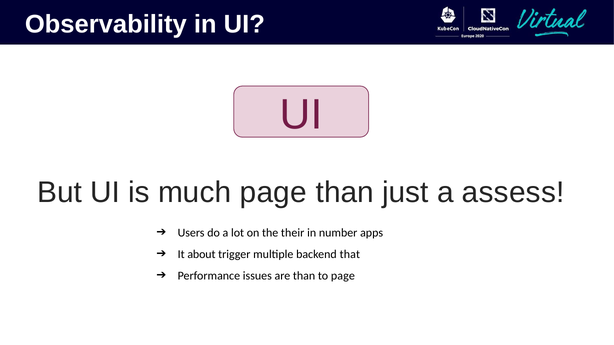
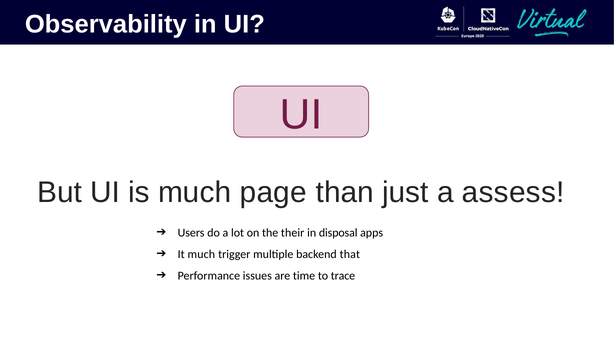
number: number -> disposal
It about: about -> much
are than: than -> time
to page: page -> trace
